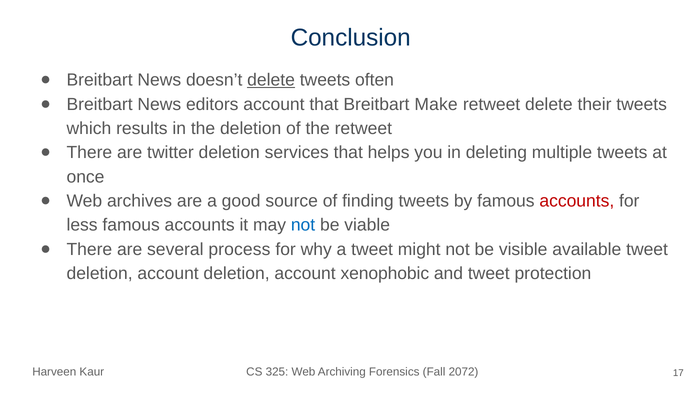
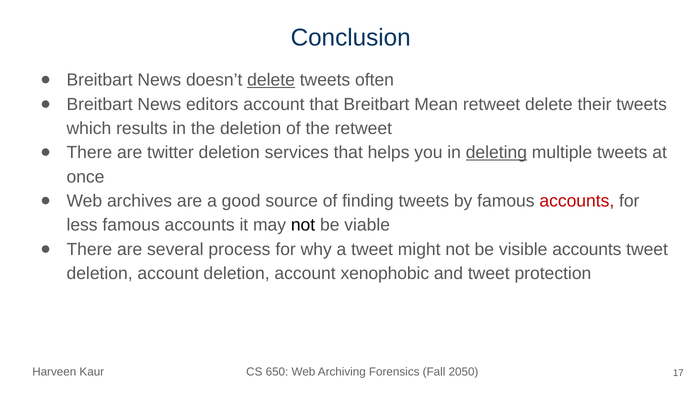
Make: Make -> Mean
deleting underline: none -> present
not at (303, 225) colour: blue -> black
visible available: available -> accounts
325: 325 -> 650
2072: 2072 -> 2050
